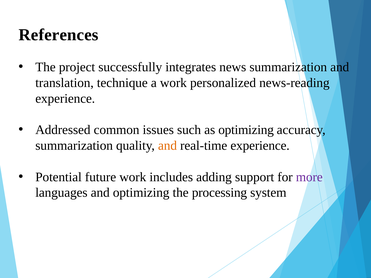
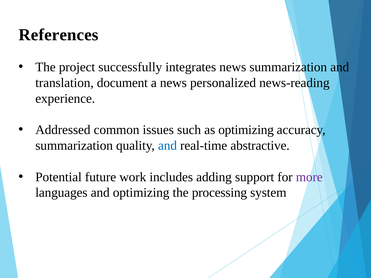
technique: technique -> document
a work: work -> news
and at (167, 146) colour: orange -> blue
real-time experience: experience -> abstractive
